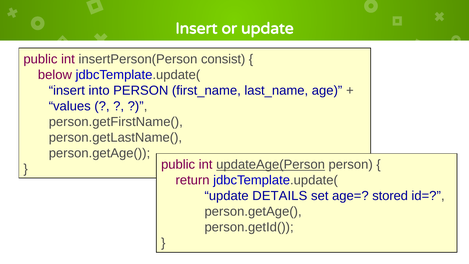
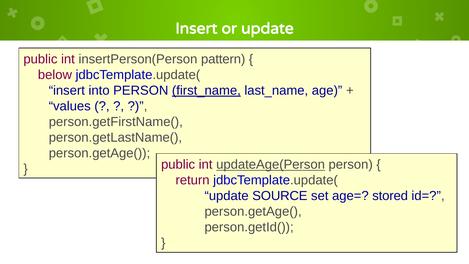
consist: consist -> pattern
first_name underline: none -> present
DETAILS: DETAILS -> SOURCE
